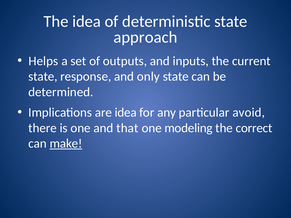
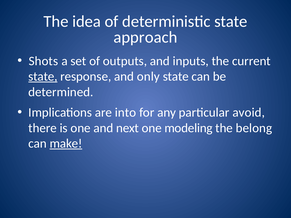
Helps: Helps -> Shots
state at (43, 77) underline: none -> present
are idea: idea -> into
that: that -> next
correct: correct -> belong
